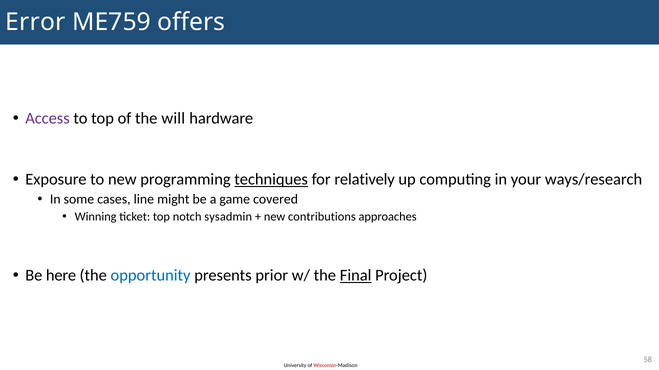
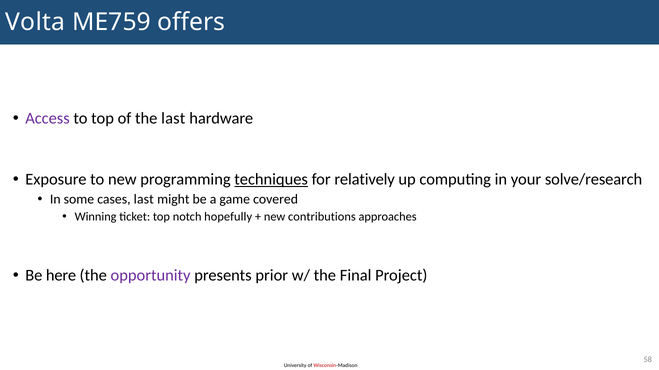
Error: Error -> Volta
the will: will -> last
ways/research: ways/research -> solve/research
cases line: line -> last
sysadmin: sysadmin -> hopefully
opportunity colour: blue -> purple
Final underline: present -> none
